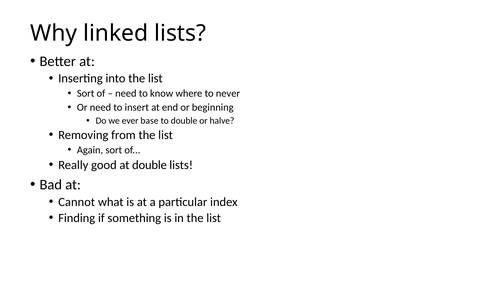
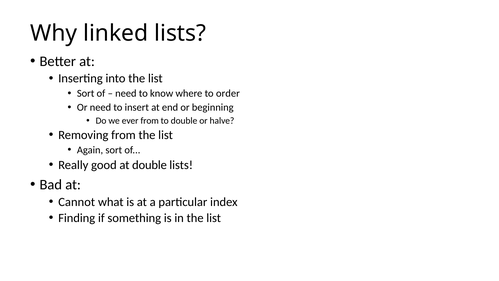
never: never -> order
ever base: base -> from
